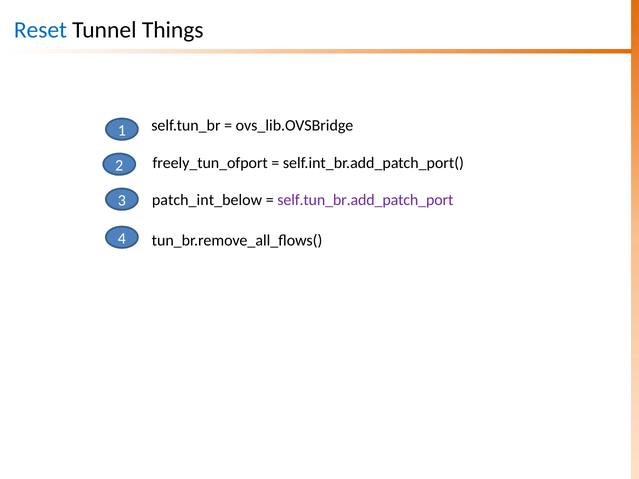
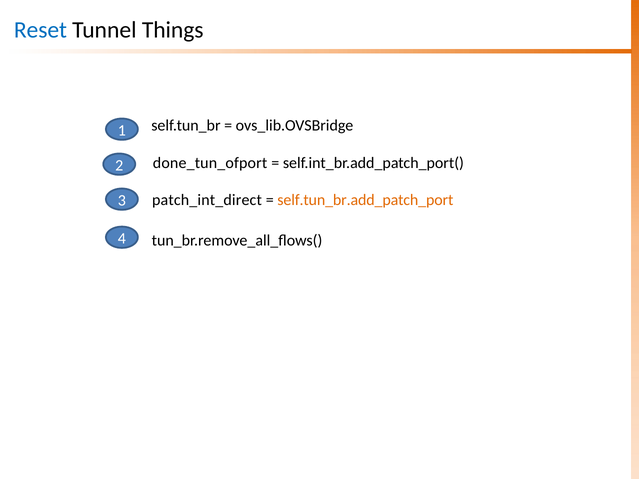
freely_tun_ofport: freely_tun_ofport -> done_tun_ofport
patch_int_below: patch_int_below -> patch_int_direct
self.tun_br.add_patch_port colour: purple -> orange
